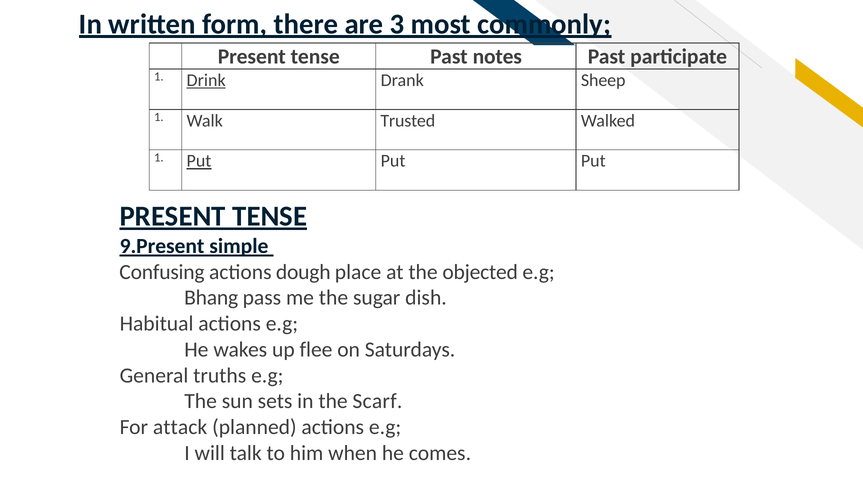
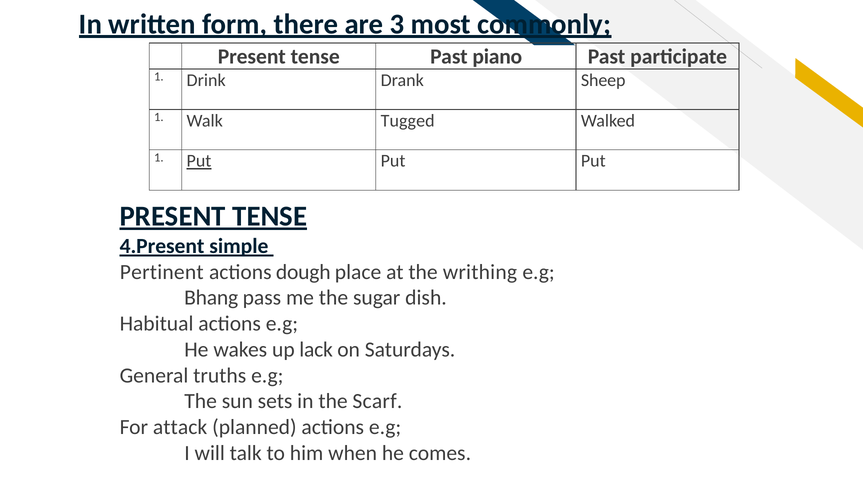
notes: notes -> piano
Drink underline: present -> none
Trusted: Trusted -> Tugged
9.Present: 9.Present -> 4.Present
Confusing: Confusing -> Pertinent
objected: objected -> writhing
flee: flee -> lack
